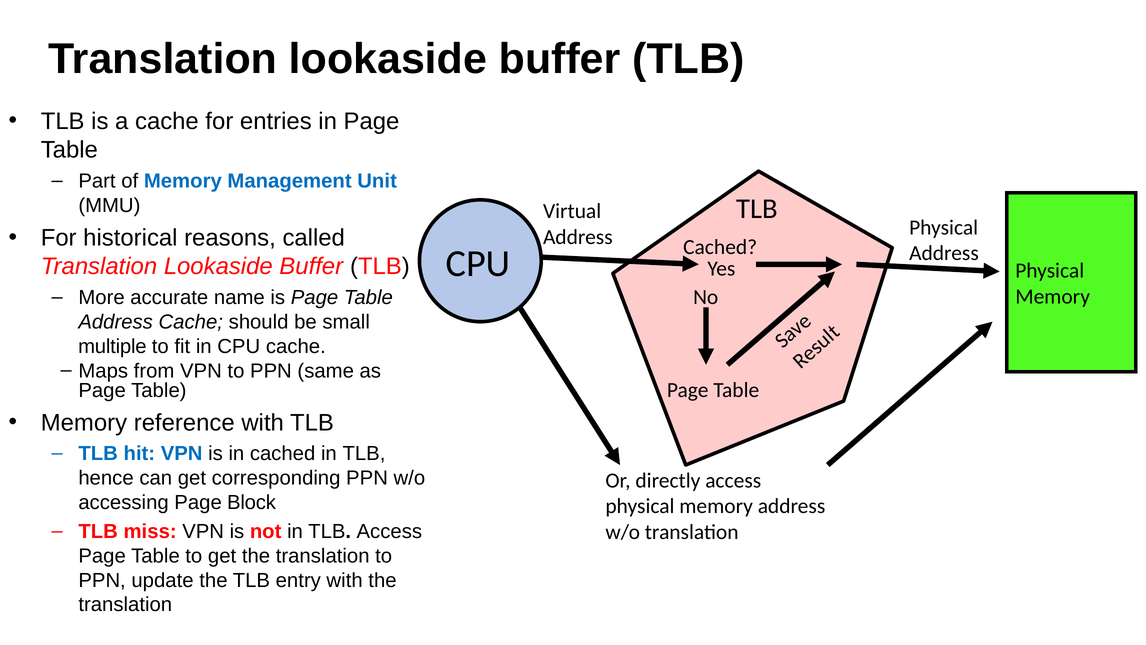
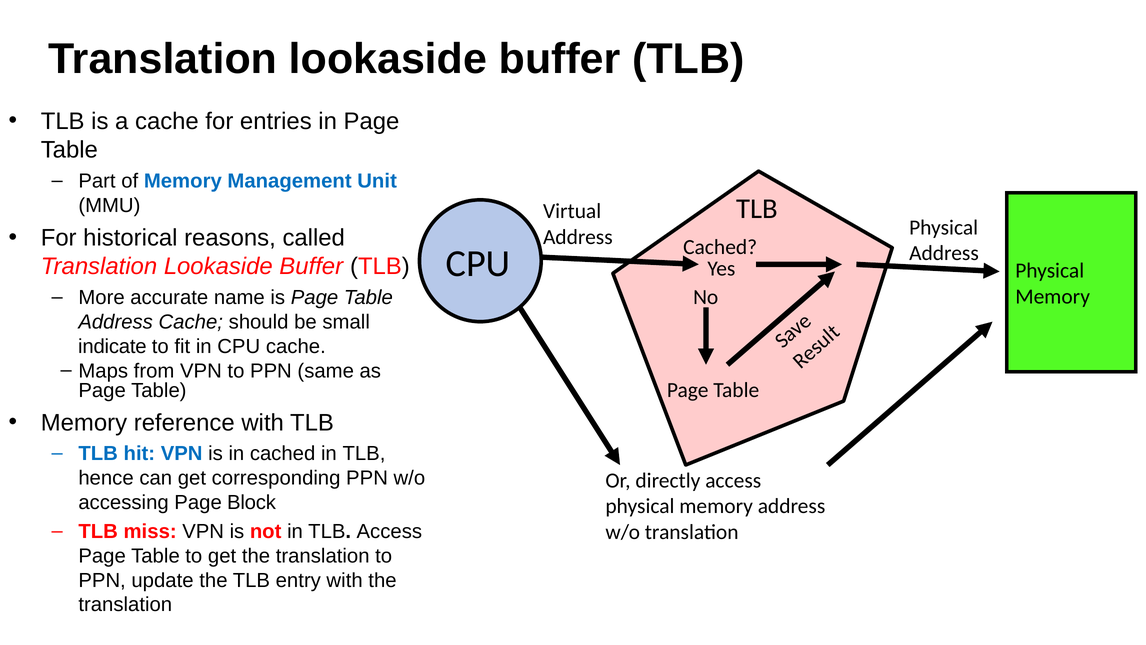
multiple: multiple -> indicate
